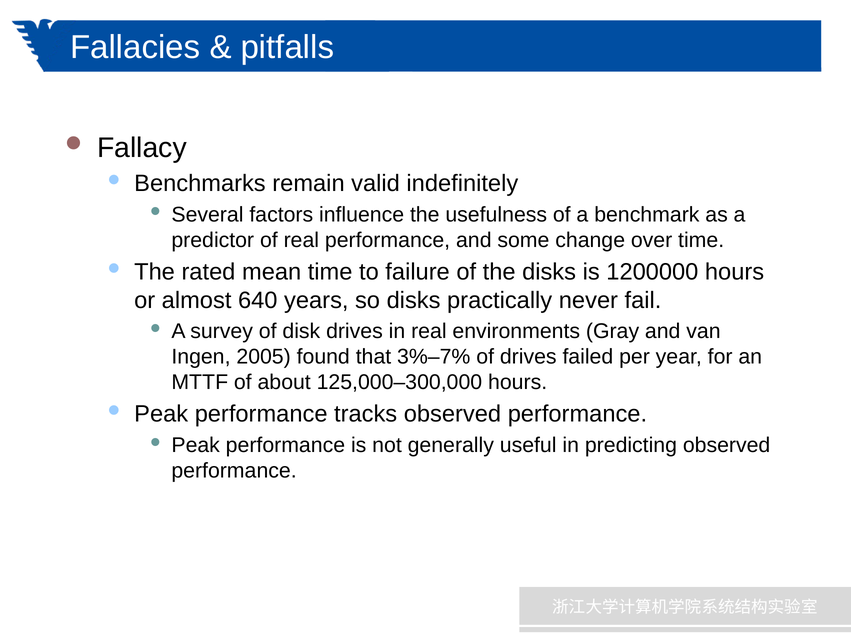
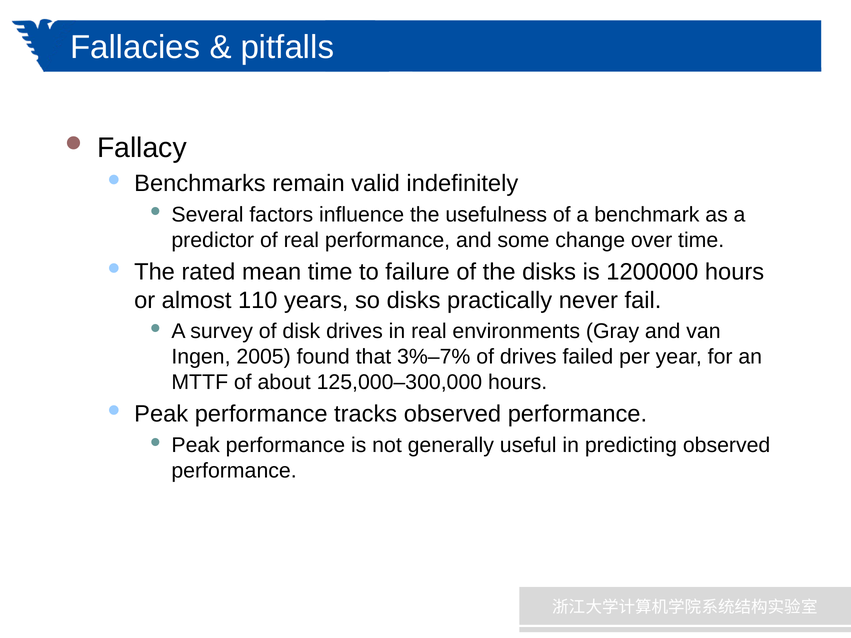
640: 640 -> 110
